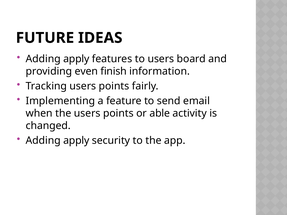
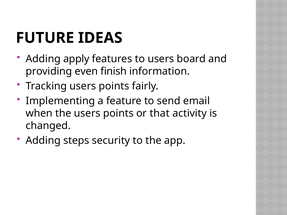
able: able -> that
apply at (76, 141): apply -> steps
